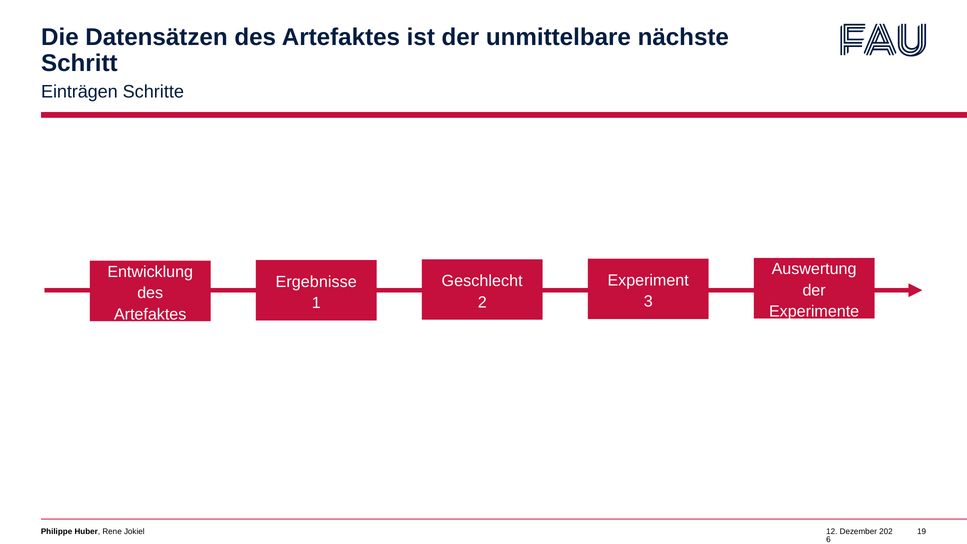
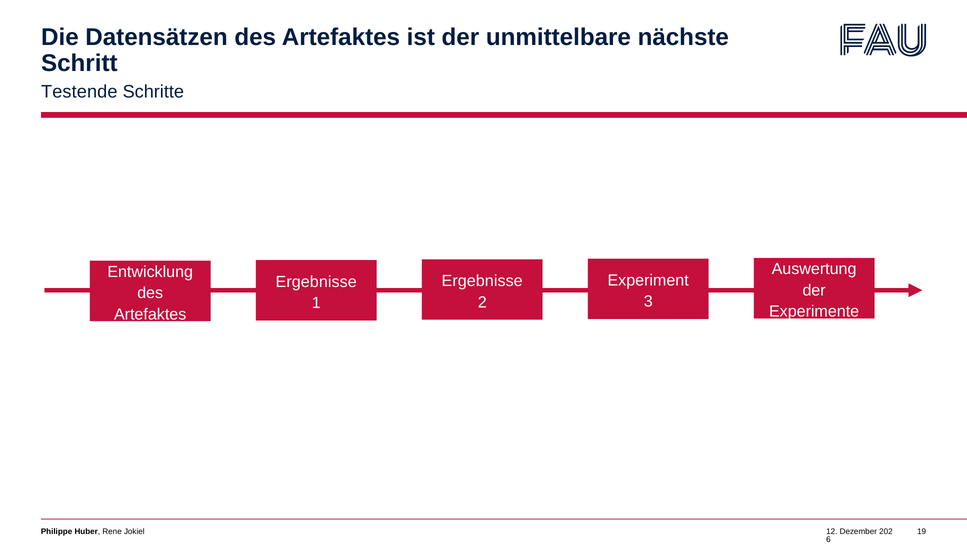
Einträgen: Einträgen -> Testende
Geschlecht at (482, 281): Geschlecht -> Ergebnisse
